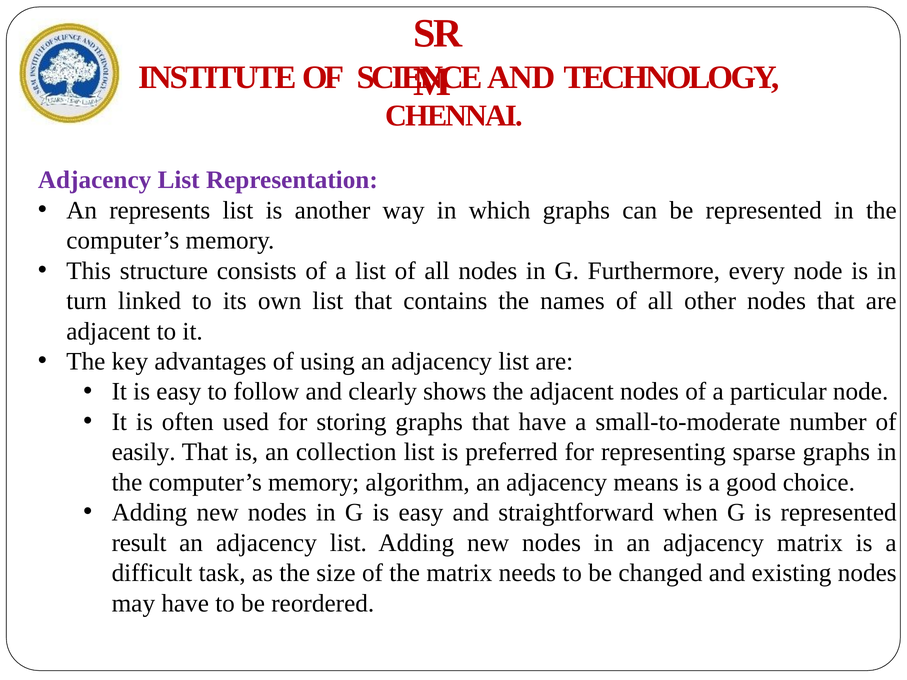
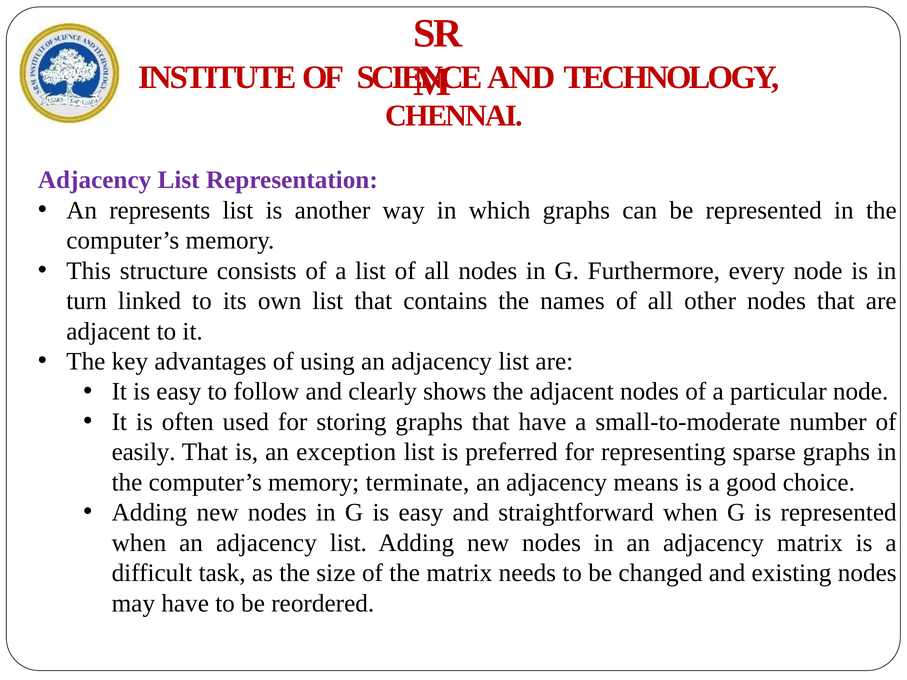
collection: collection -> exception
algorithm: algorithm -> terminate
result at (139, 543): result -> when
